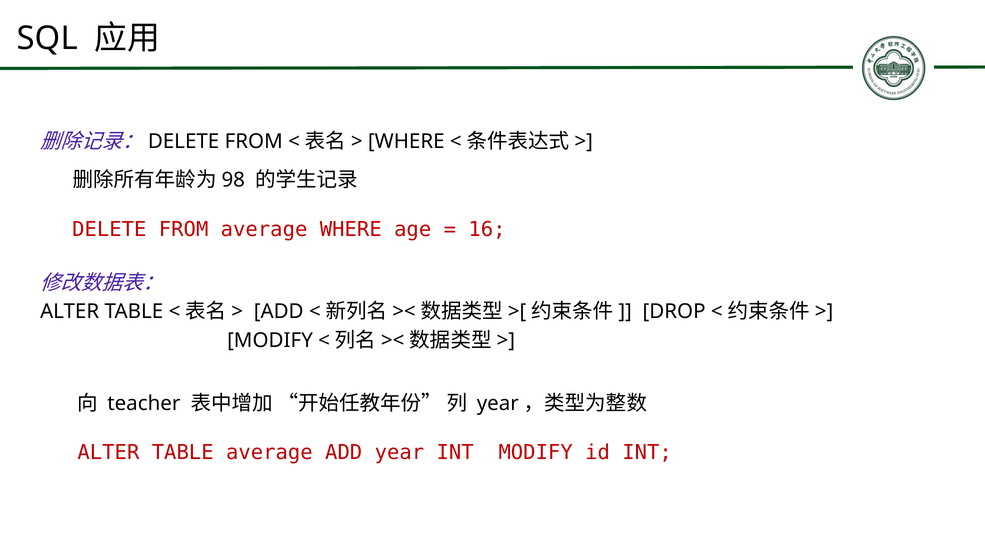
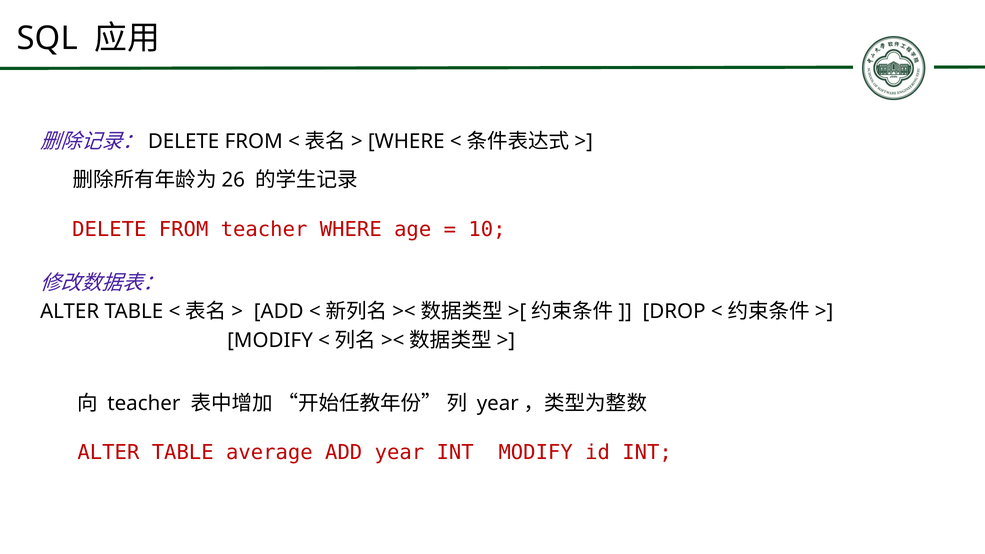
98: 98 -> 26
FROM average: average -> teacher
16: 16 -> 10
